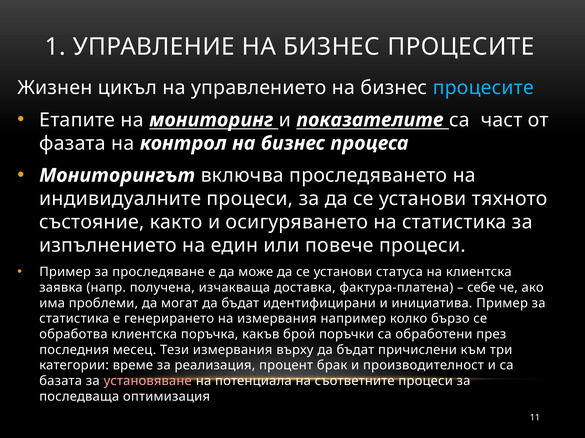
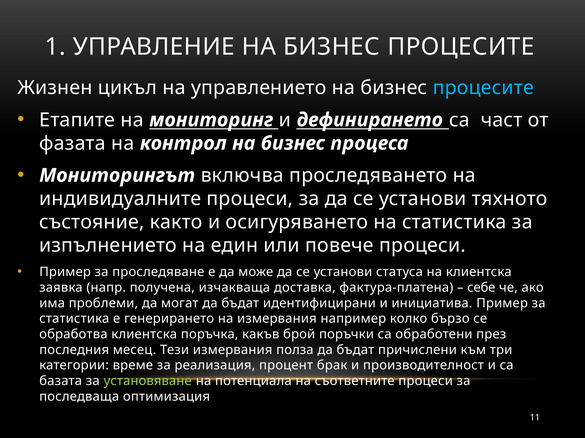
показателите: показателите -> дефинирането
върху: върху -> полза
установяване colour: pink -> light green
